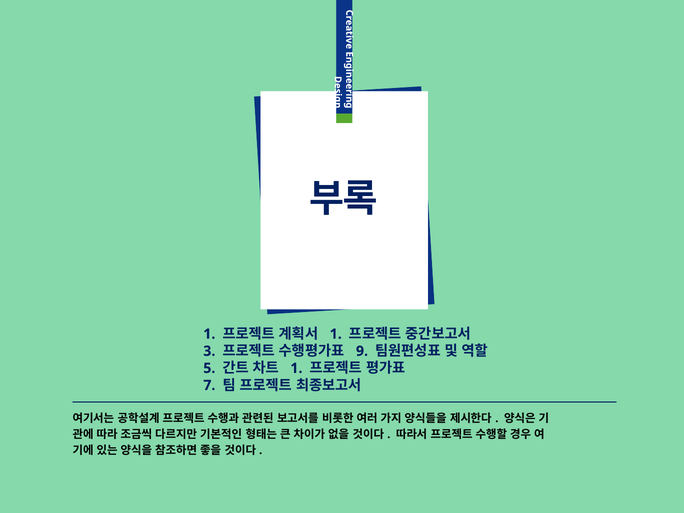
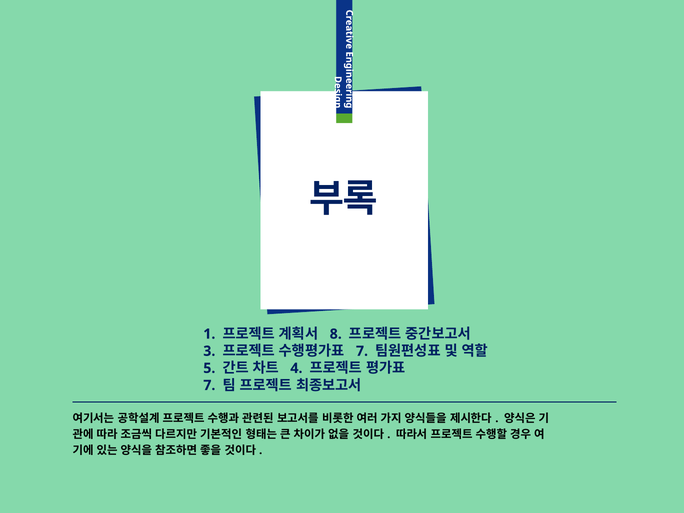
1 at (336, 334): 1 -> 8
9 at (362, 351): 9 -> 7
1 at (296, 368): 1 -> 4
